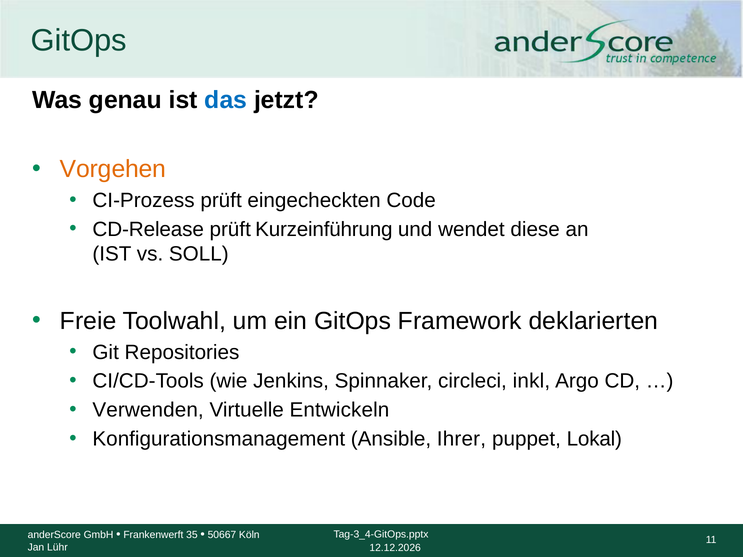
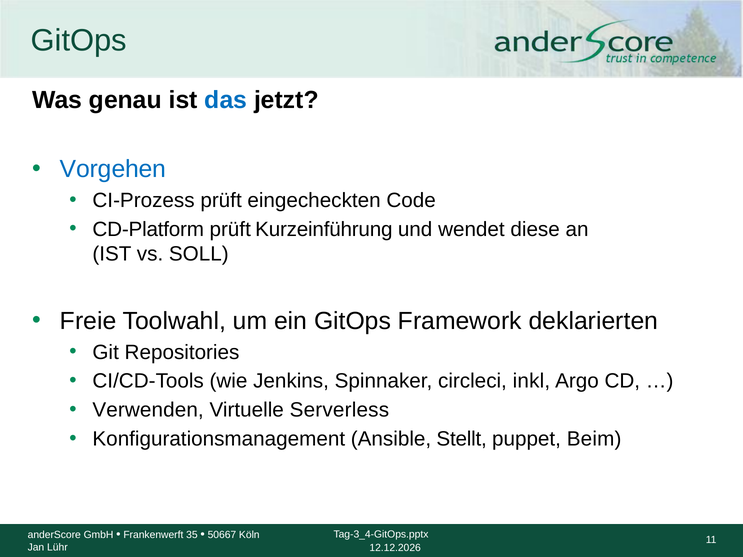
Vorgehen colour: orange -> blue
CD-Release: CD-Release -> CD-Platform
Entwickeln: Entwickeln -> Serverless
Ihrer: Ihrer -> Stellt
Lokal: Lokal -> Beim
